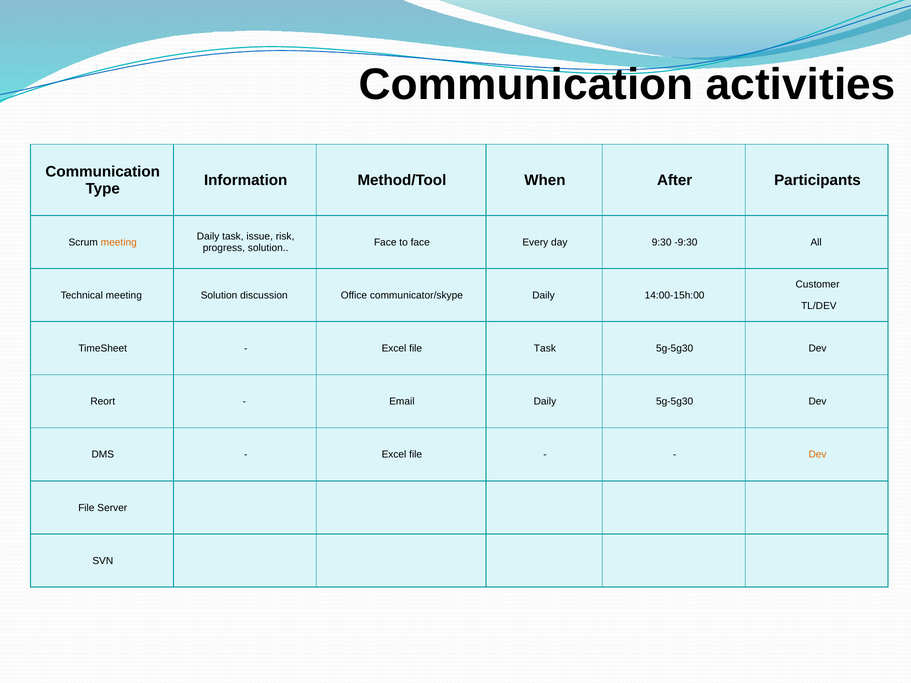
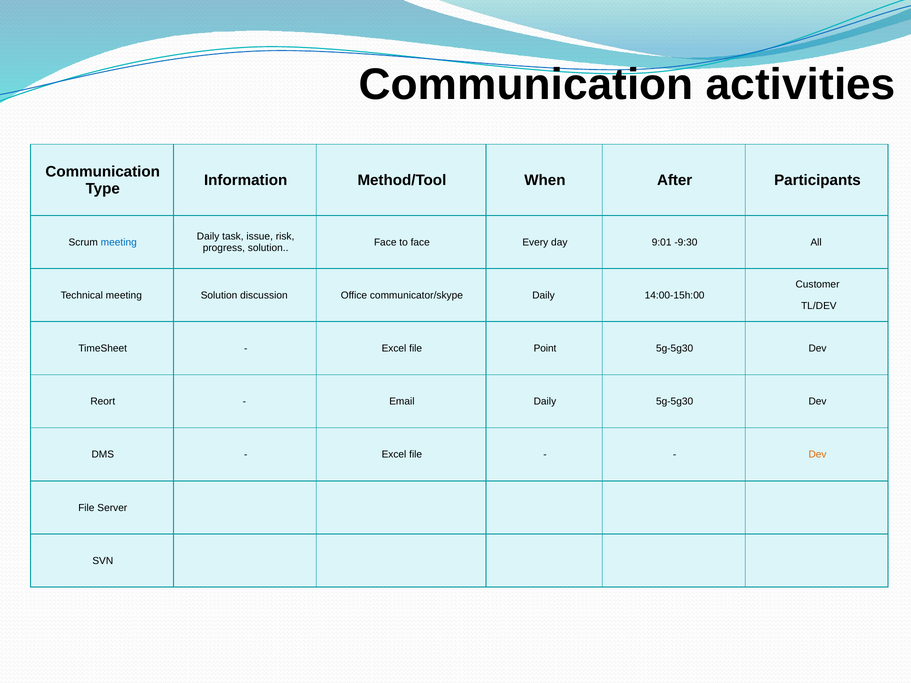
meeting at (119, 242) colour: orange -> blue
9:30: 9:30 -> 9:01
file Task: Task -> Point
